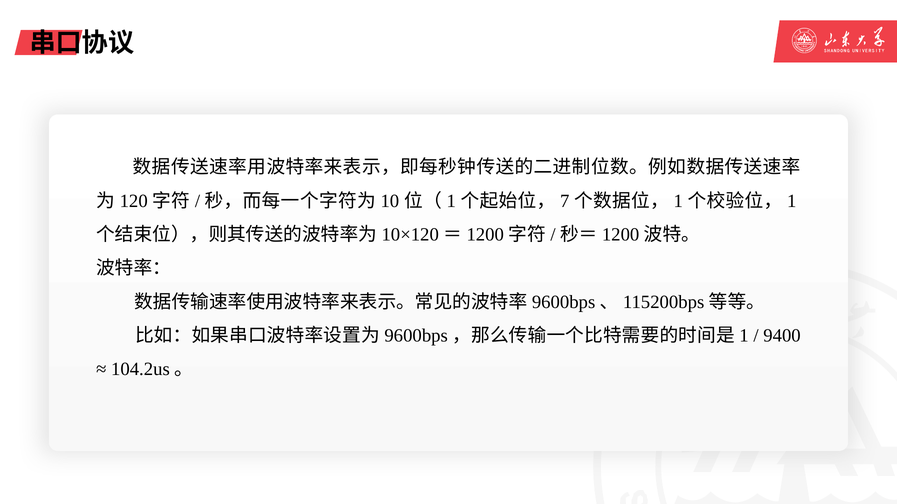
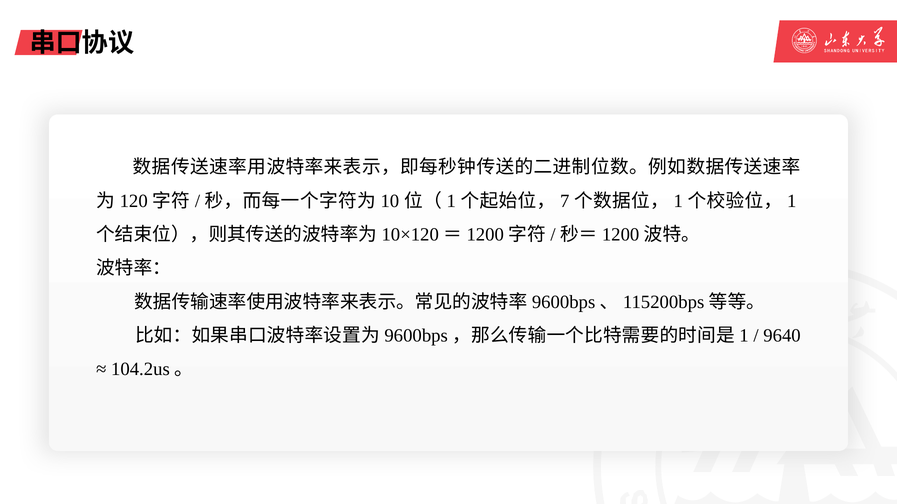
9400: 9400 -> 9640
